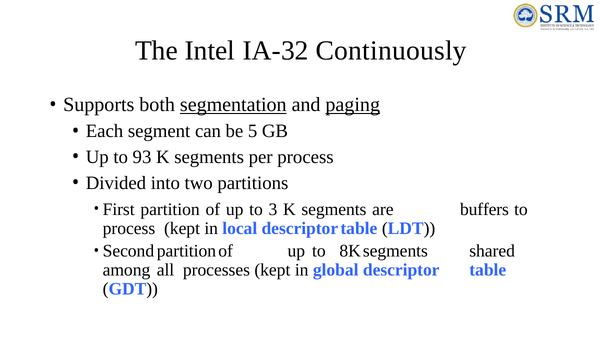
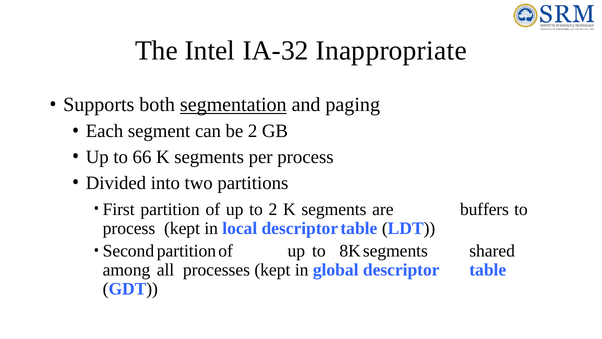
Continuously: Continuously -> Inappropriate
paging underline: present -> none
be 5: 5 -> 2
93: 93 -> 66
to 3: 3 -> 2
